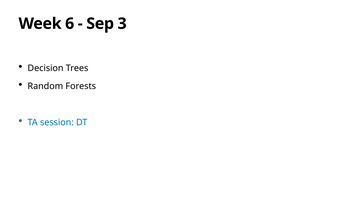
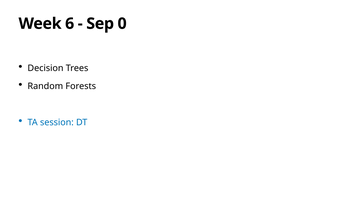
3: 3 -> 0
